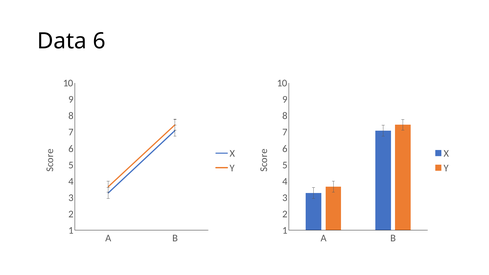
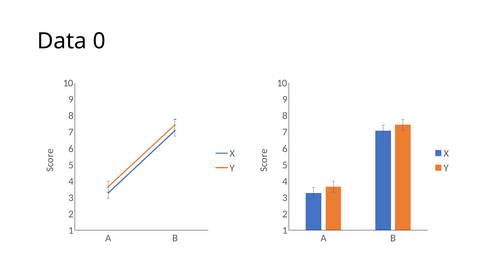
Data 6: 6 -> 0
